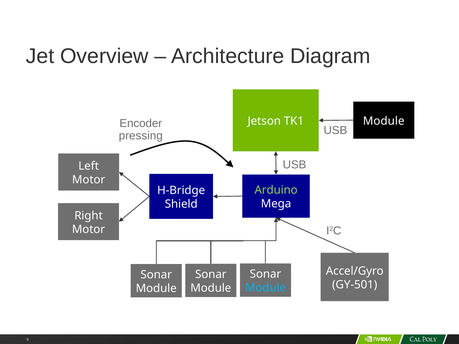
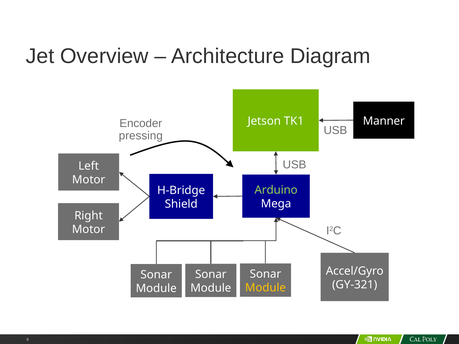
Module at (384, 121): Module -> Manner
GY-501: GY-501 -> GY-321
Module at (265, 288) colour: light blue -> yellow
